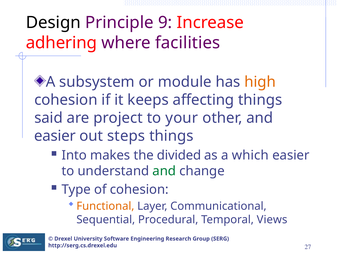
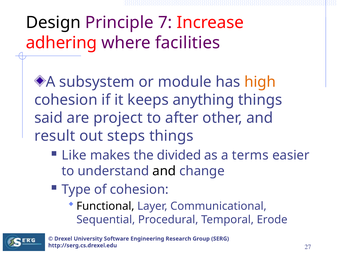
9: 9 -> 7
affecting: affecting -> anything
your: your -> after
easier at (55, 136): easier -> result
Into: Into -> Like
which: which -> terms
and at (164, 171) colour: green -> black
Functional colour: orange -> black
Views: Views -> Erode
